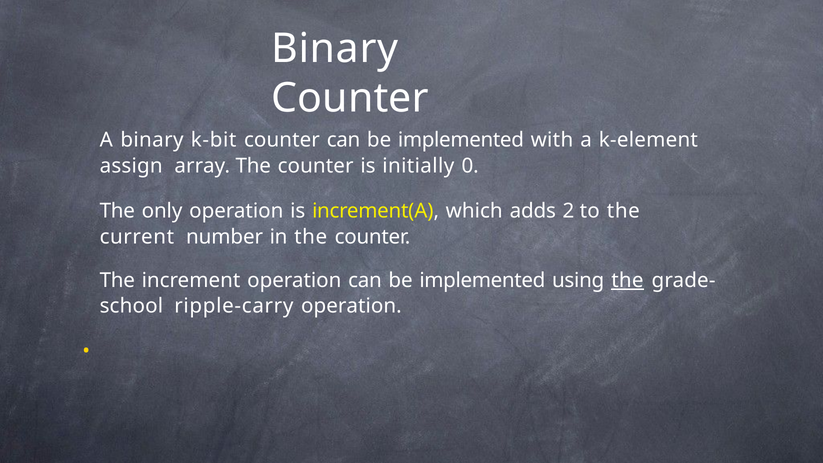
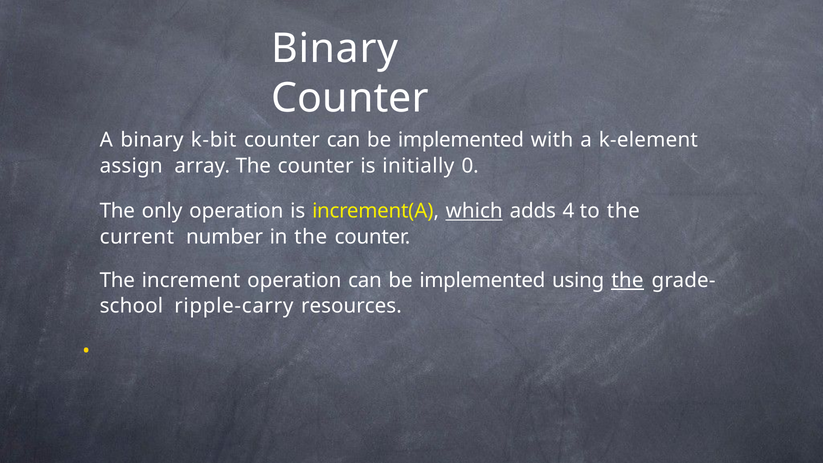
which underline: none -> present
2: 2 -> 4
ripple-carry operation: operation -> resources
